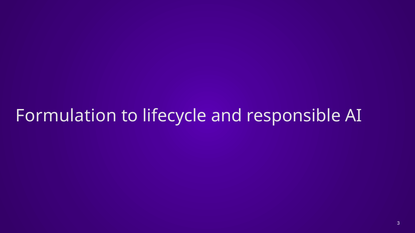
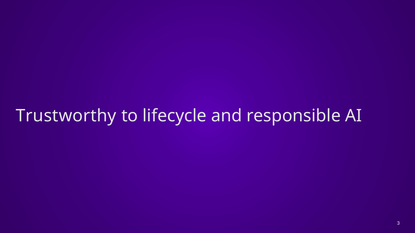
Formulation: Formulation -> Trustworthy
